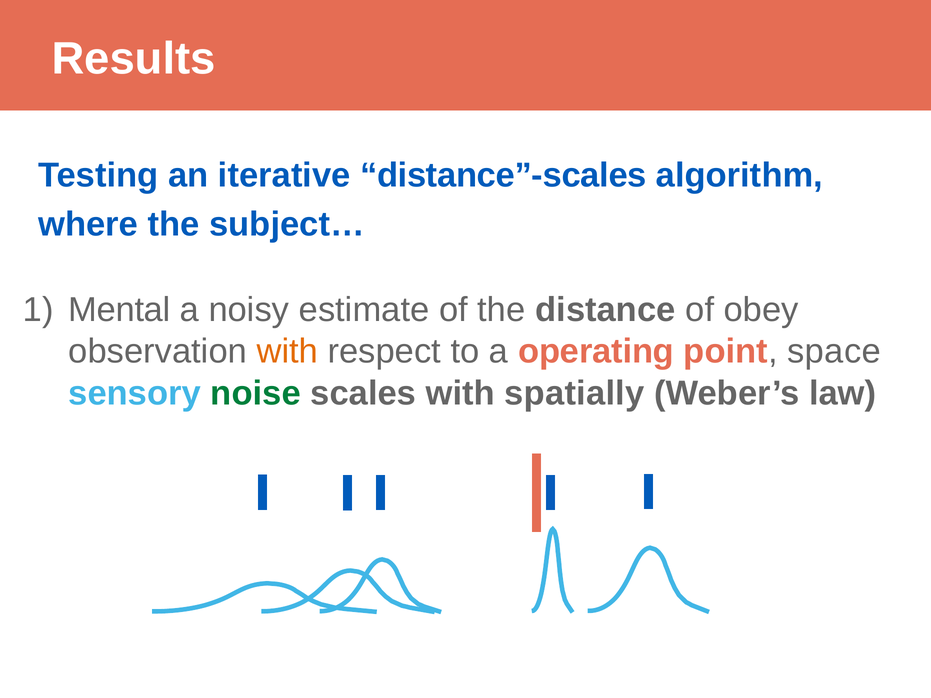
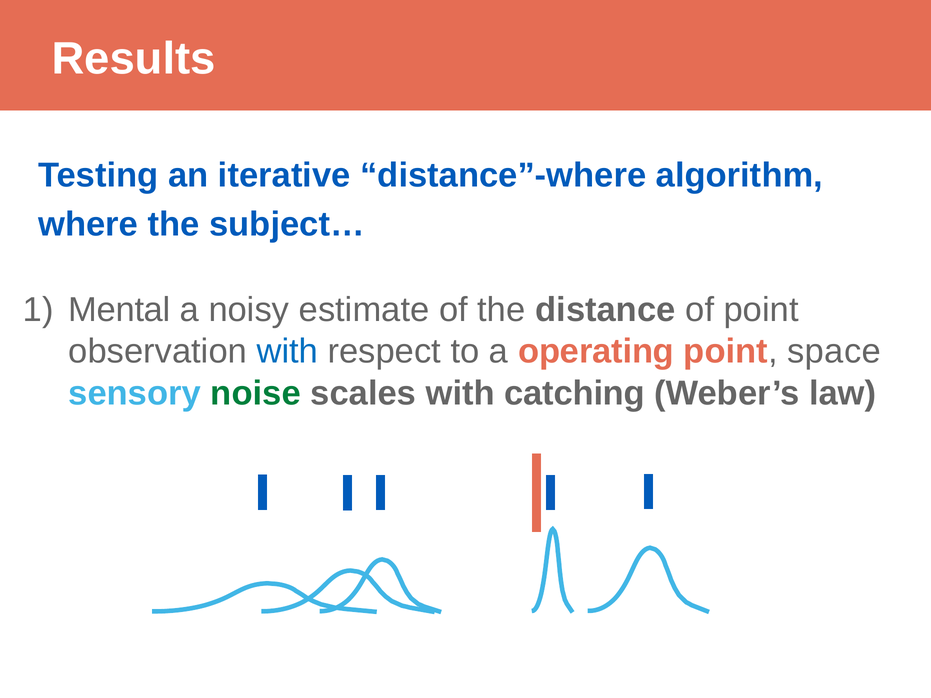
distance”-scales: distance”-scales -> distance”-where
of obey: obey -> point
with at (287, 352) colour: orange -> blue
spatially: spatially -> catching
